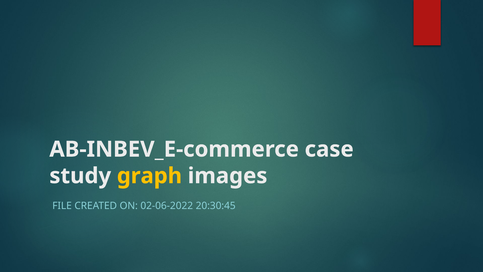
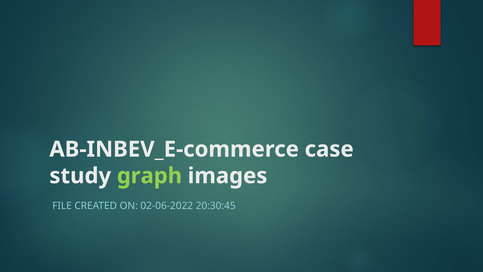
graph colour: yellow -> light green
